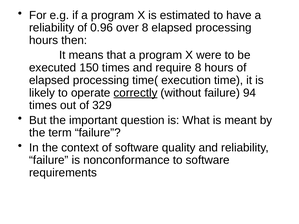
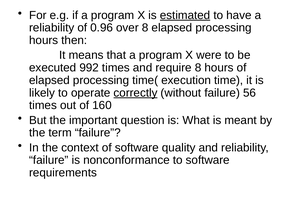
estimated underline: none -> present
150: 150 -> 992
94: 94 -> 56
329: 329 -> 160
